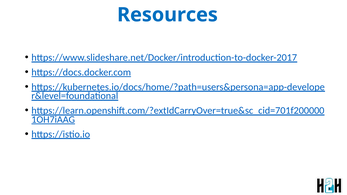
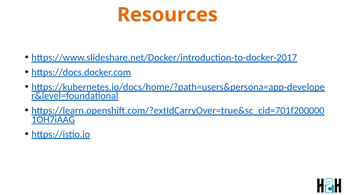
Resources colour: blue -> orange
